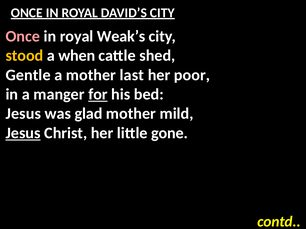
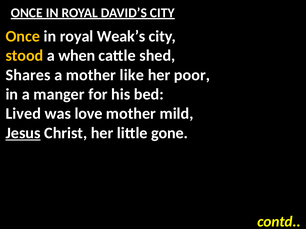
Once at (23, 36) colour: pink -> yellow
Gentle: Gentle -> Shares
last: last -> like
for underline: present -> none
Jesus at (23, 114): Jesus -> Lived
glad: glad -> love
